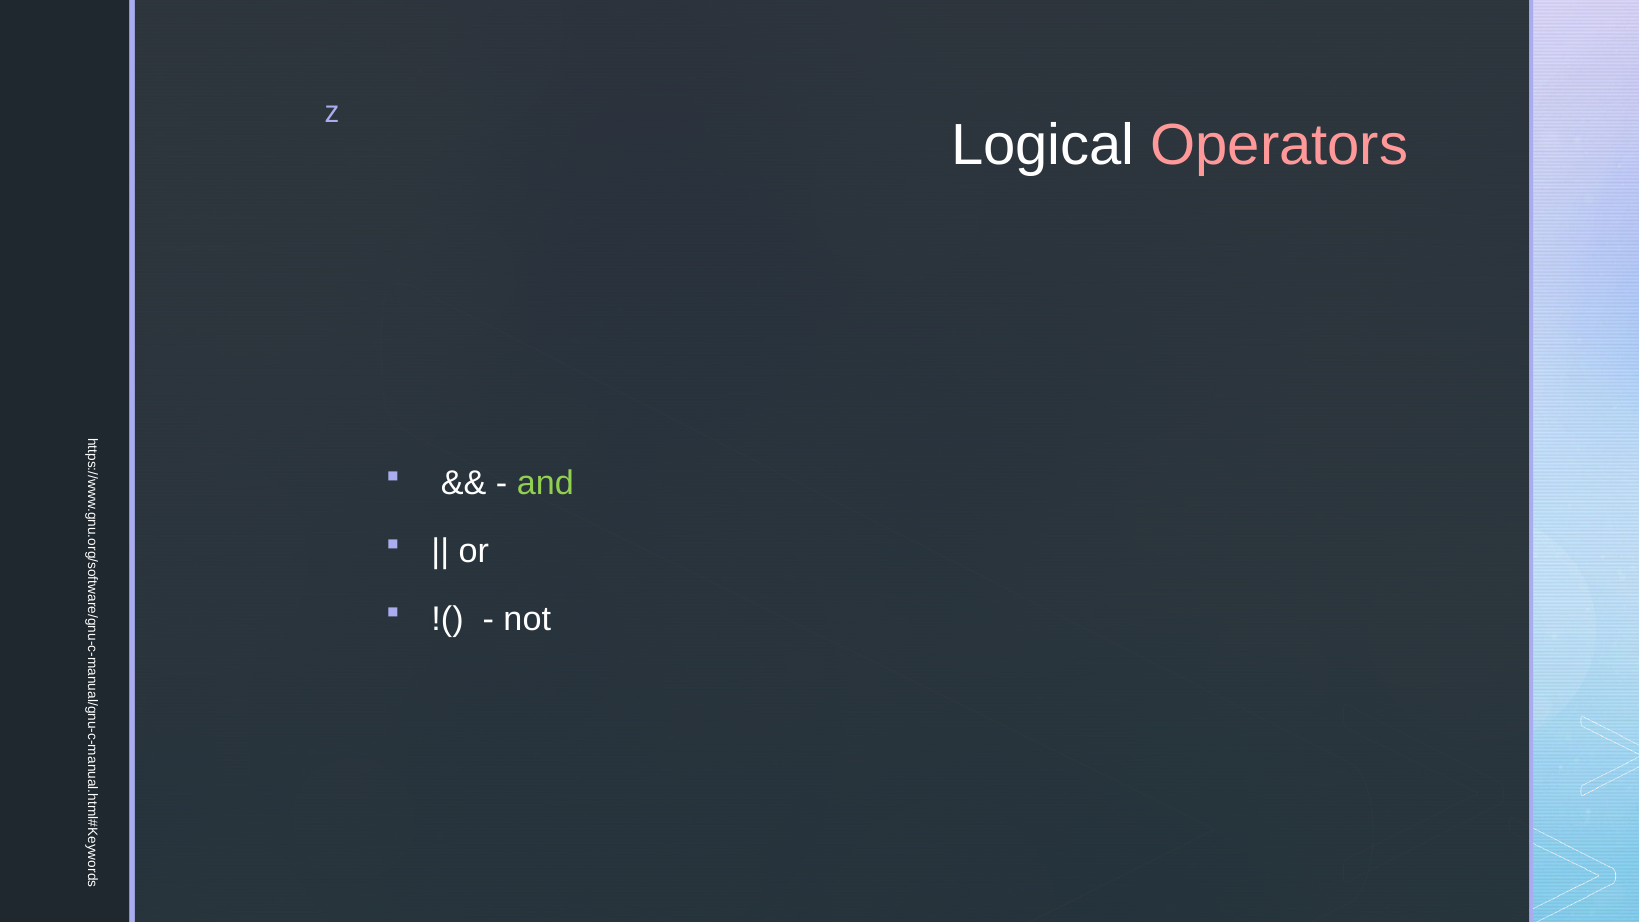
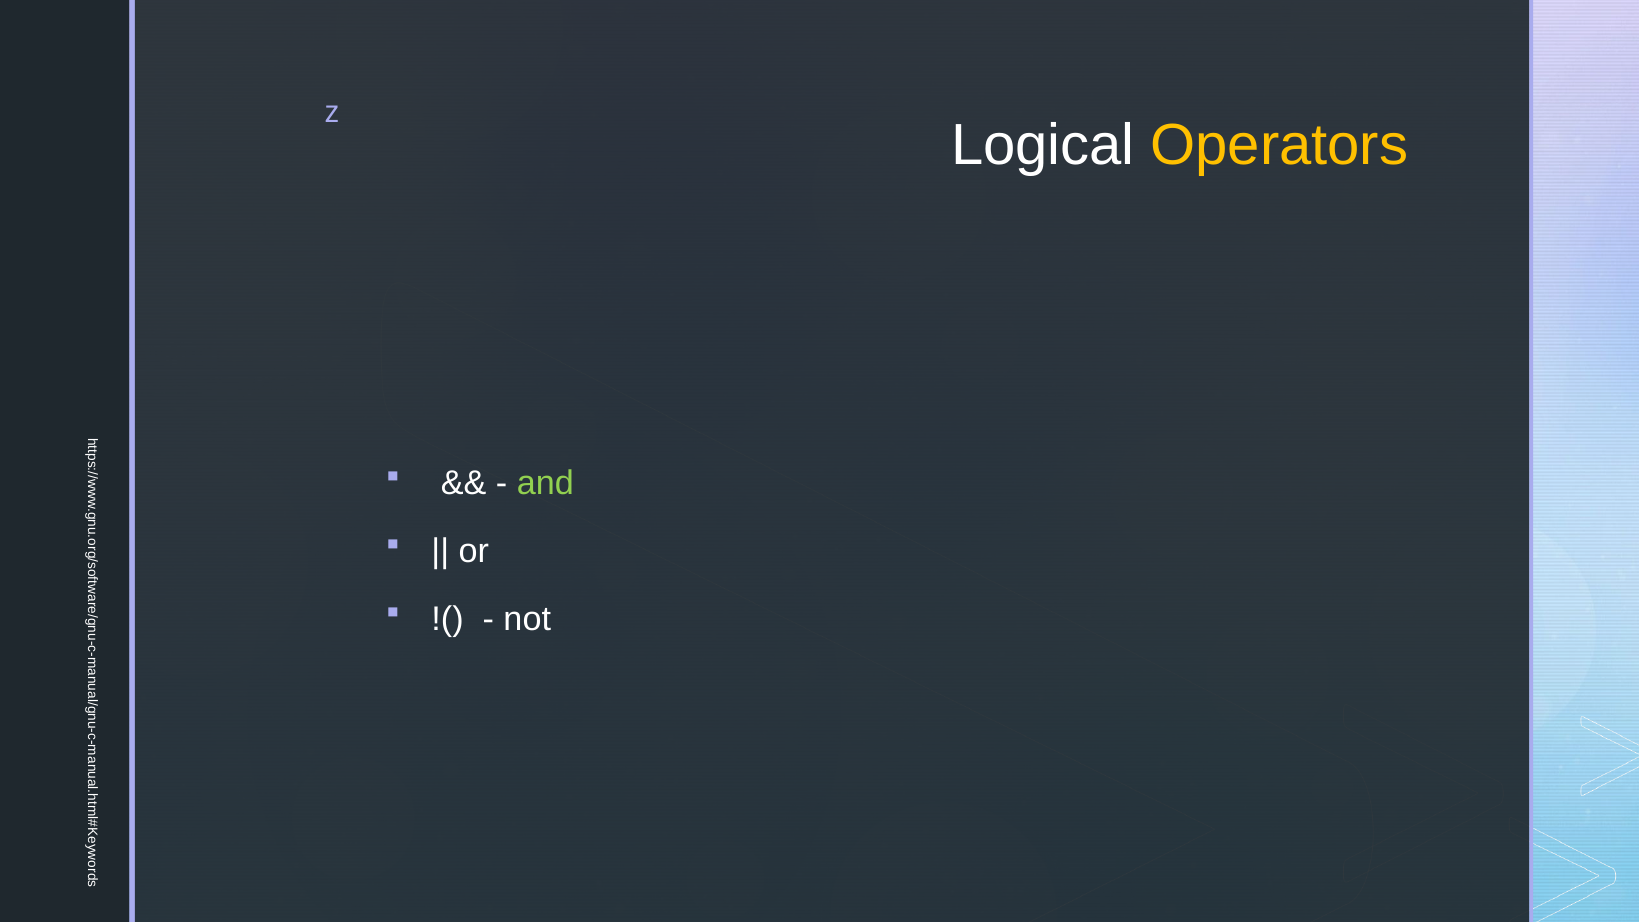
Operators colour: pink -> yellow
